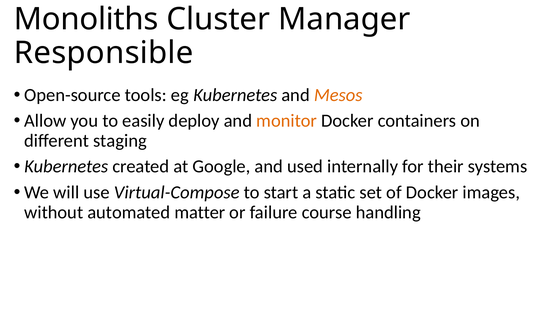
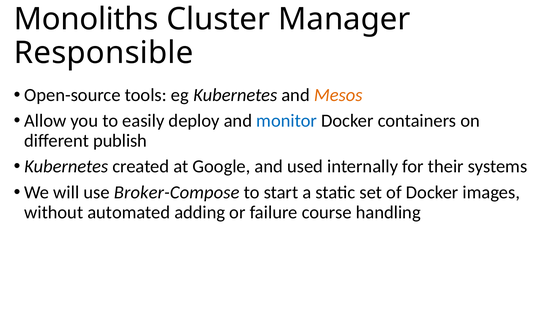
monitor colour: orange -> blue
staging: staging -> publish
Virtual-Compose: Virtual-Compose -> Broker-Compose
matter: matter -> adding
